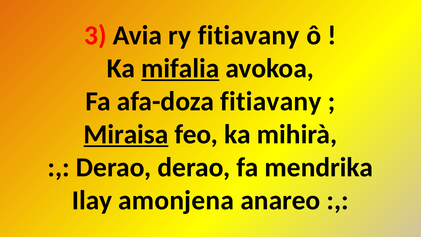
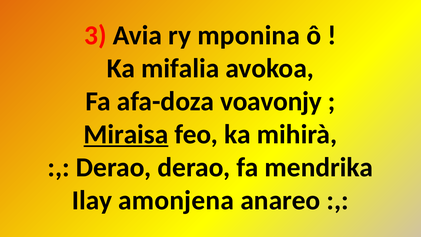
ry fitiavany: fitiavany -> mponina
mifalia underline: present -> none
afa-doza fitiavany: fitiavany -> voavonjy
